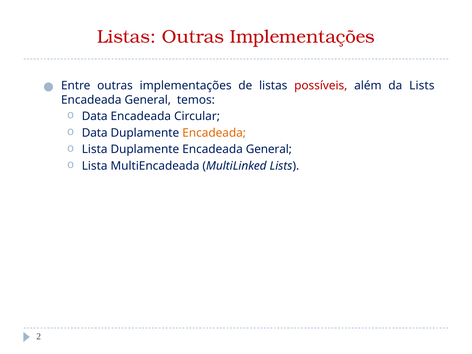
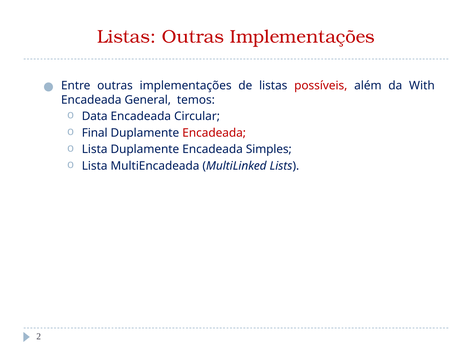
da Lists: Lists -> With
Data at (95, 133): Data -> Final
Encadeada at (214, 133) colour: orange -> red
Duplamente Encadeada General: General -> Simples
